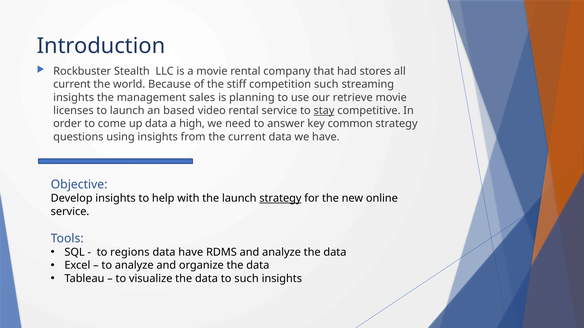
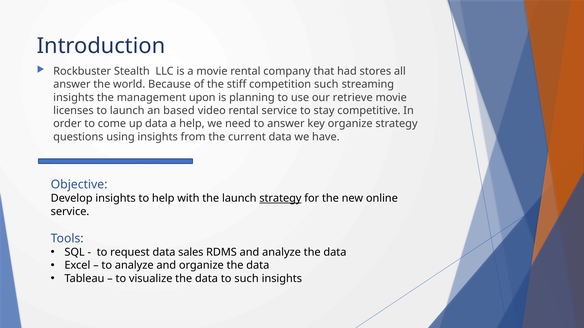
current at (72, 84): current -> answer
sales: sales -> upon
stay underline: present -> none
a high: high -> help
key common: common -> organize
regions: regions -> request
data have: have -> sales
